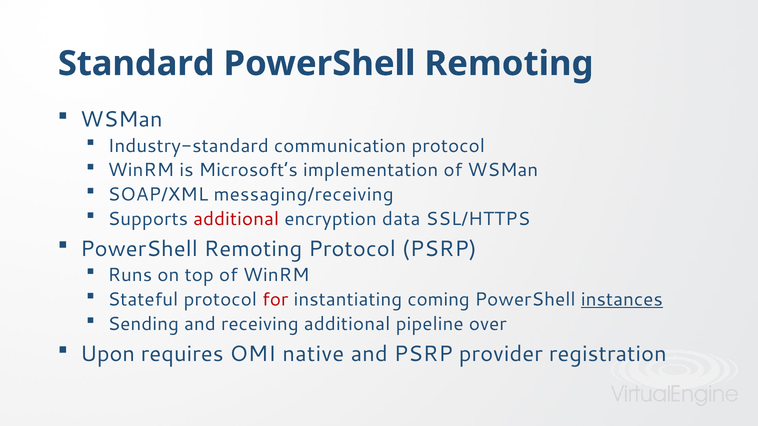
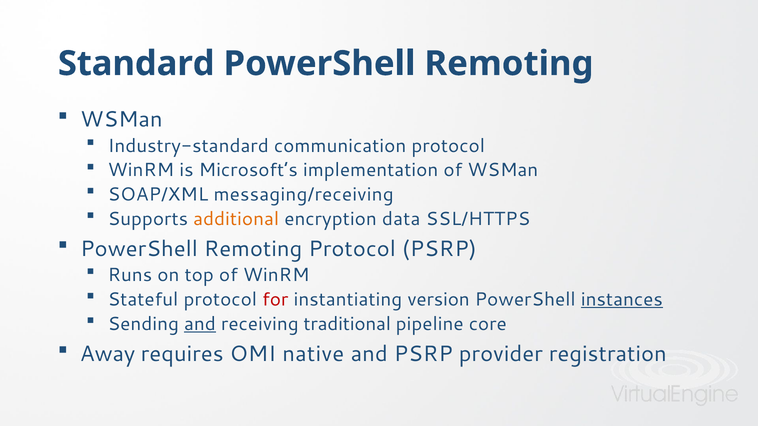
additional at (236, 219) colour: red -> orange
coming: coming -> version
and at (200, 324) underline: none -> present
receiving additional: additional -> traditional
over: over -> core
Upon: Upon -> Away
